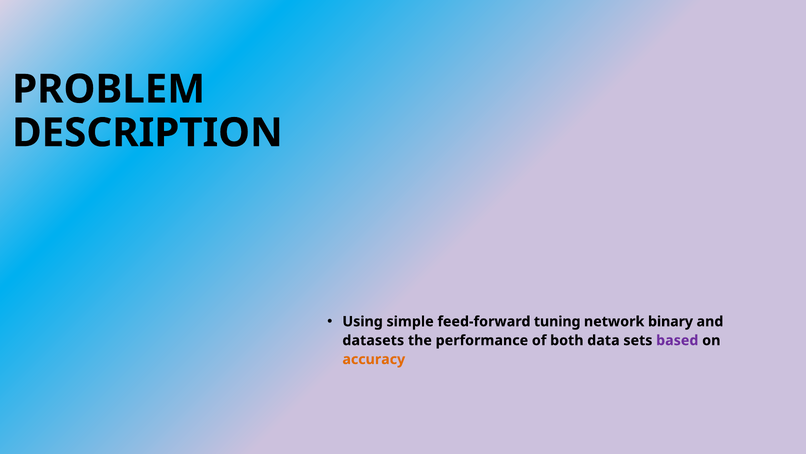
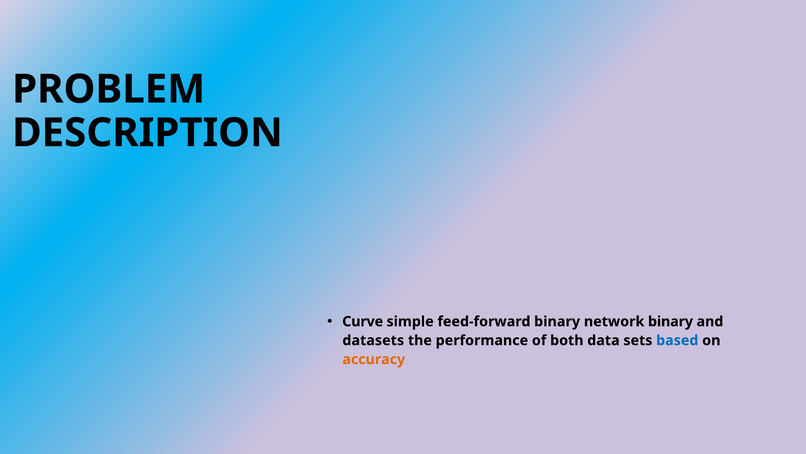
Using: Using -> Curve
feed-forward tuning: tuning -> binary
based colour: purple -> blue
